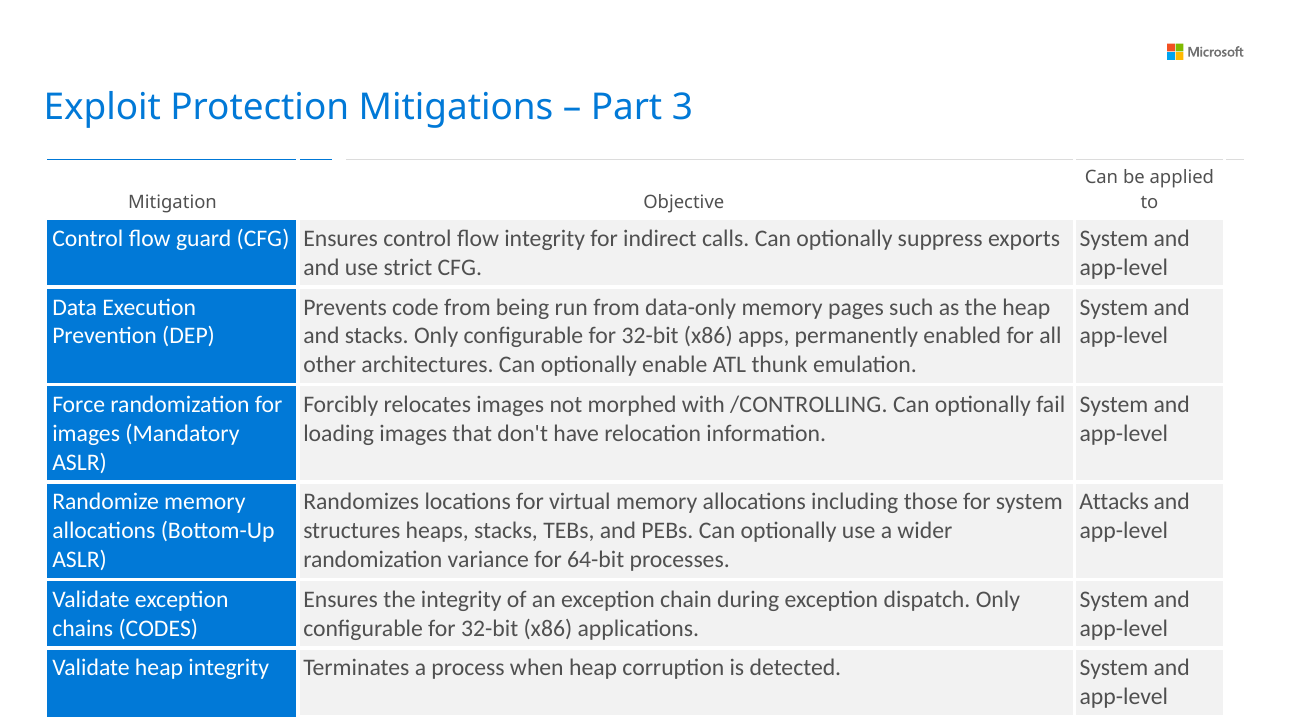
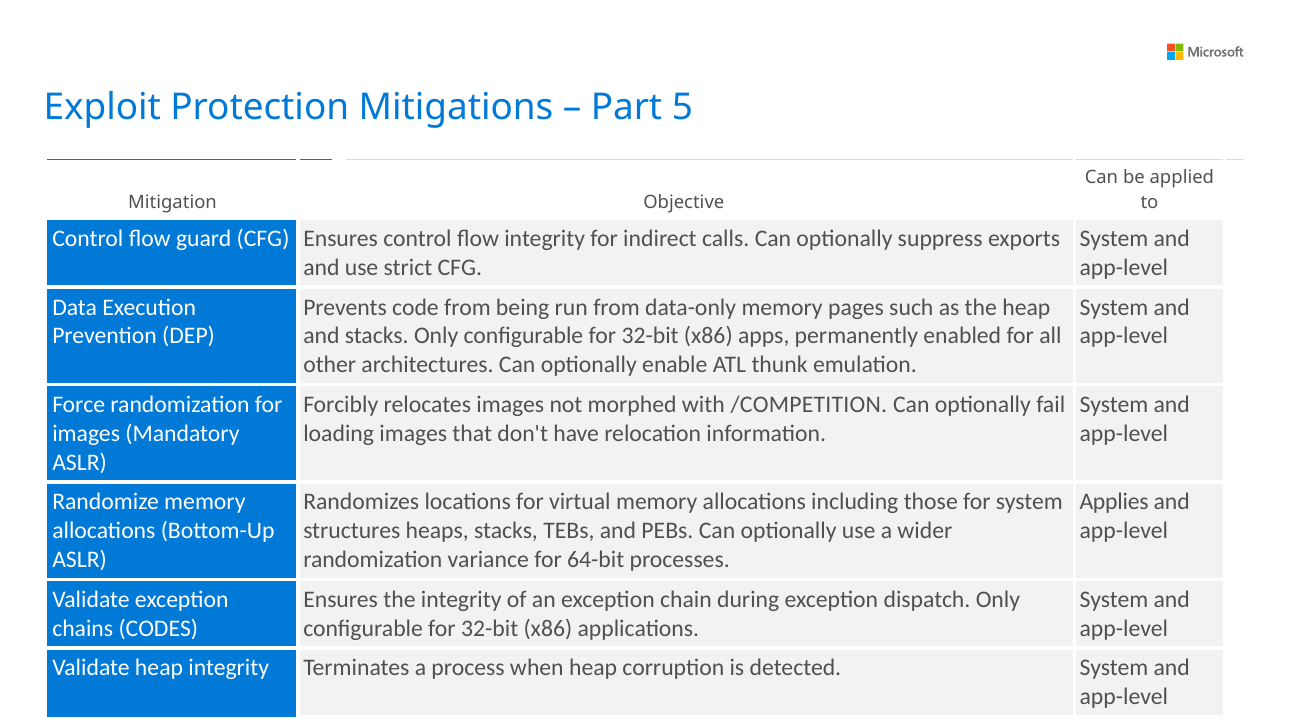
3: 3 -> 5
/CONTROLLING: /CONTROLLING -> /COMPETITION
Attacks: Attacks -> Applies
